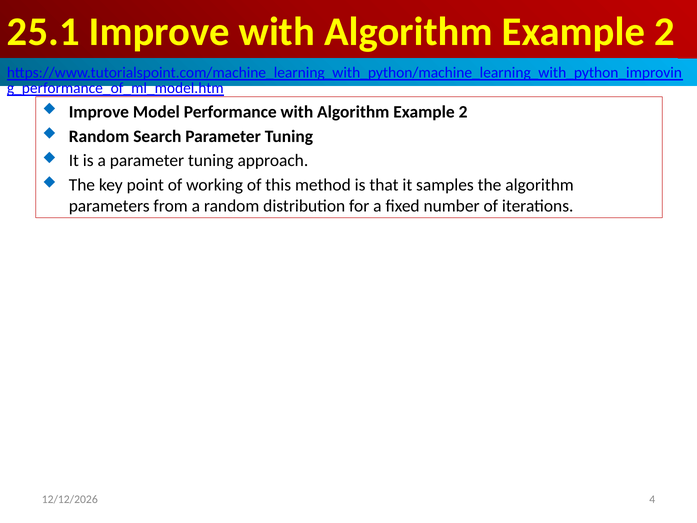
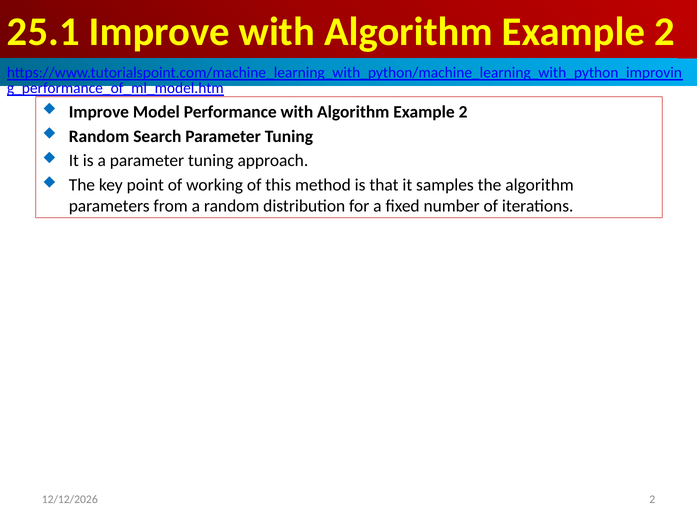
4 at (652, 499): 4 -> 2
